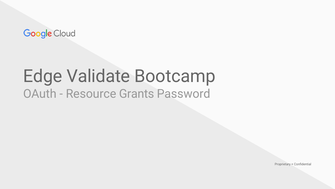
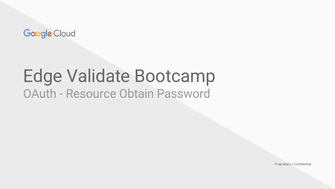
Grants: Grants -> Obtain
